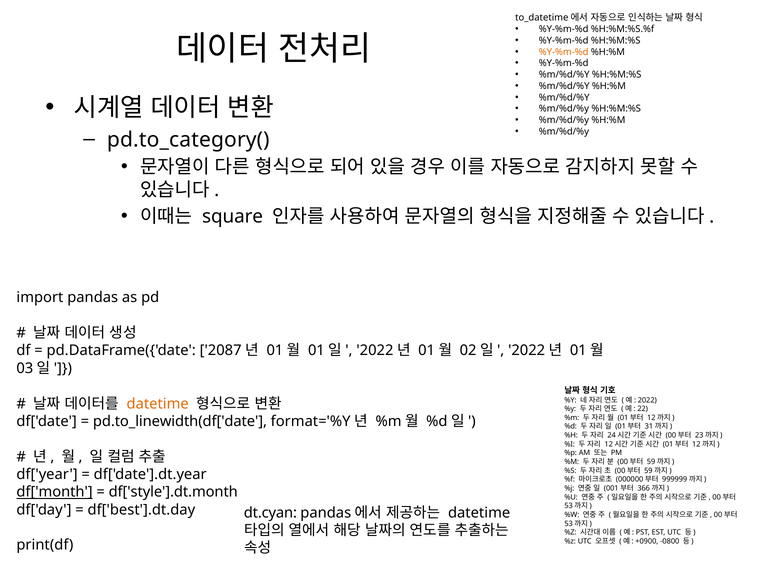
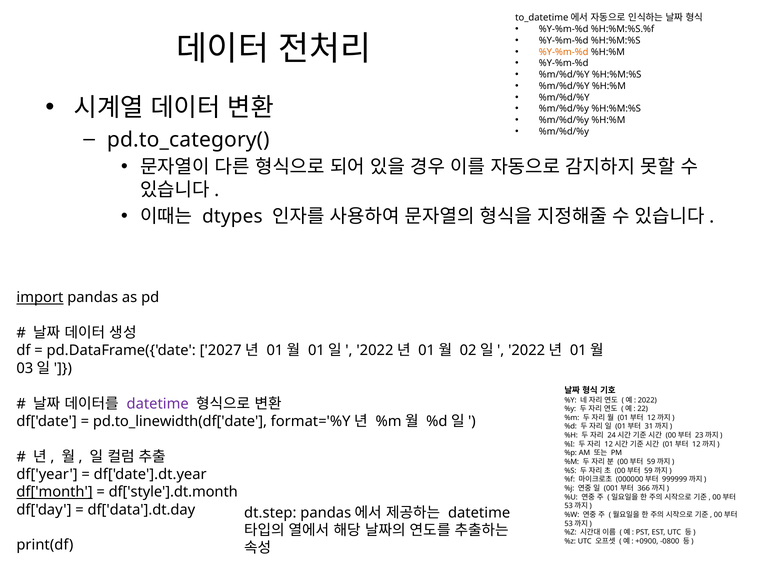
square: square -> dtypes
import underline: none -> present
2087: 2087 -> 2027
datetime at (158, 404) colour: orange -> purple
df['best'].dt.day: df['best'].dt.day -> df['data'].dt.day
dt.cyan: dt.cyan -> dt.step
